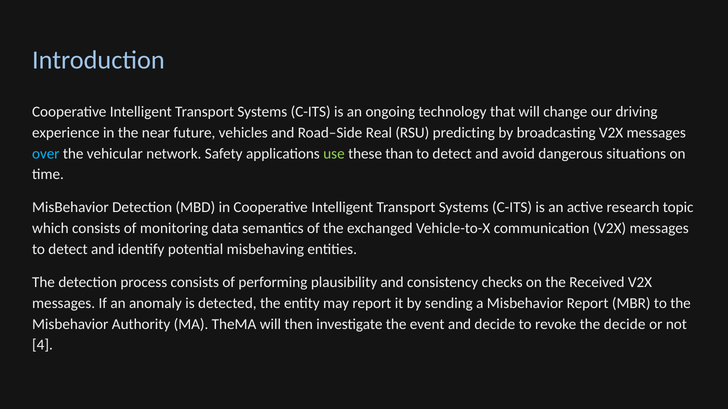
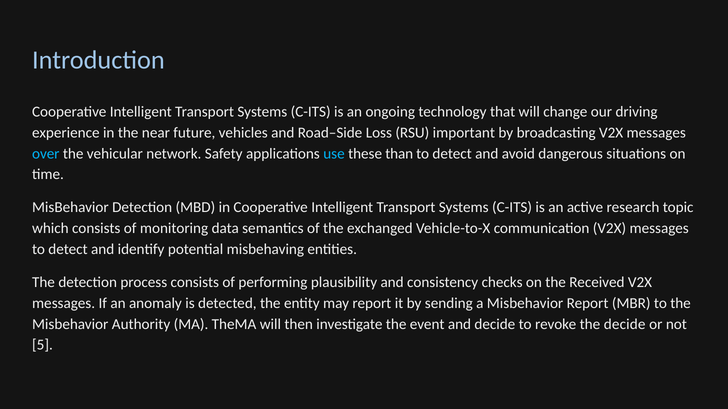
Real: Real -> Loss
predicting: predicting -> important
use colour: light green -> light blue
4: 4 -> 5
